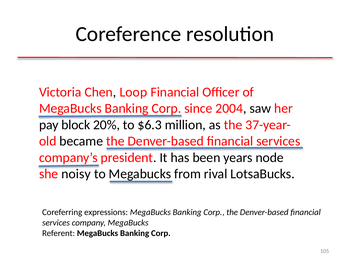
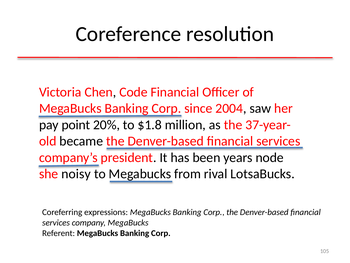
Loop: Loop -> Code
block: block -> point
$6.3: $6.3 -> $1.8
